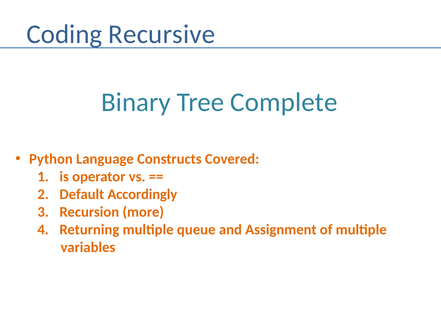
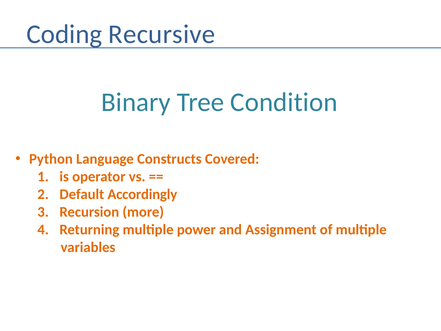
Complete: Complete -> Condition
queue: queue -> power
